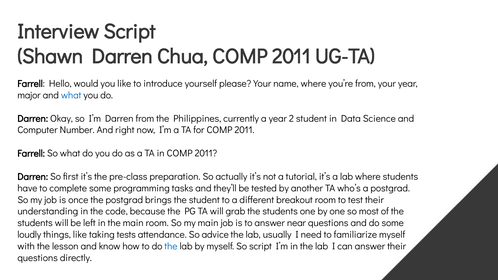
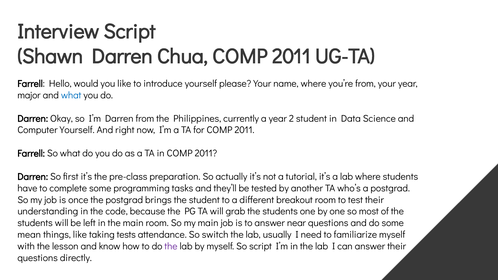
Computer Number: Number -> Yourself
loudly: loudly -> mean
advice: advice -> switch
the at (171, 246) colour: blue -> purple
